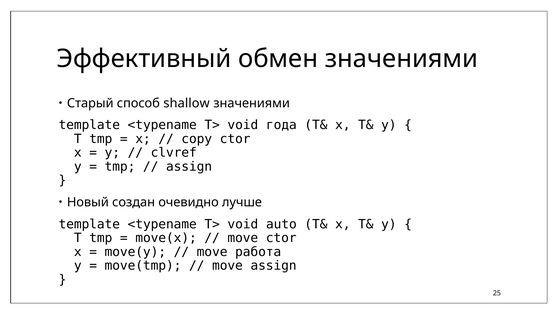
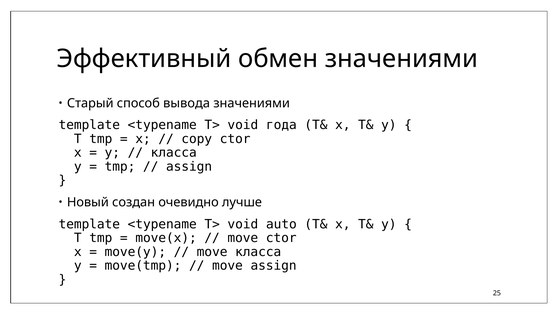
shallow: shallow -> вывода
clvref at (174, 153): clvref -> класса
move работа: работа -> класса
